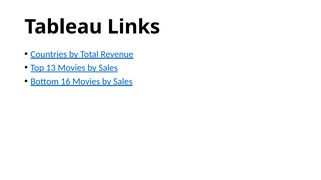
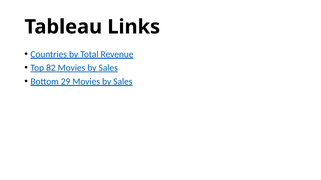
13: 13 -> 82
16: 16 -> 29
